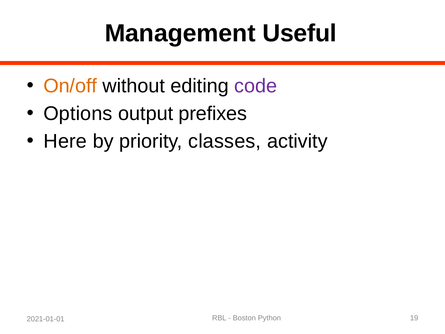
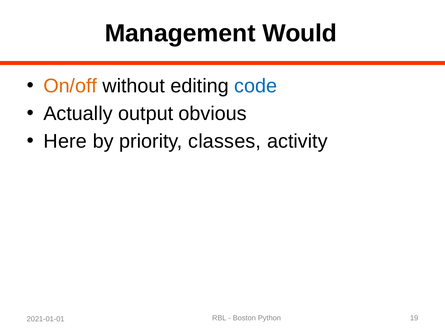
Useful: Useful -> Would
code colour: purple -> blue
Options: Options -> Actually
prefixes: prefixes -> obvious
